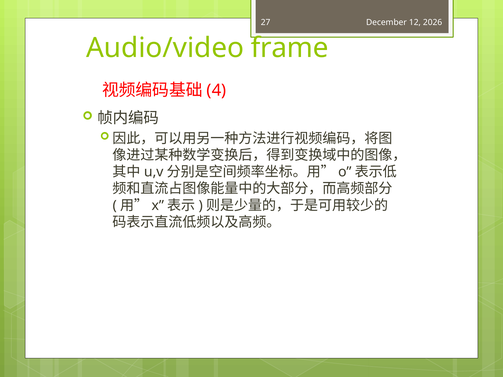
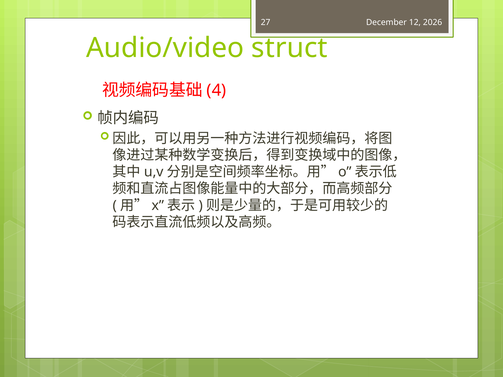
frame: frame -> struct
